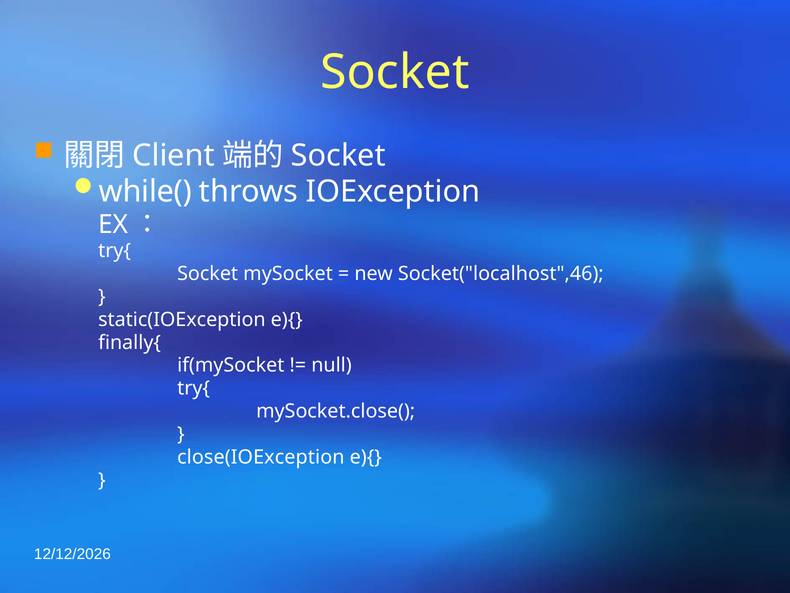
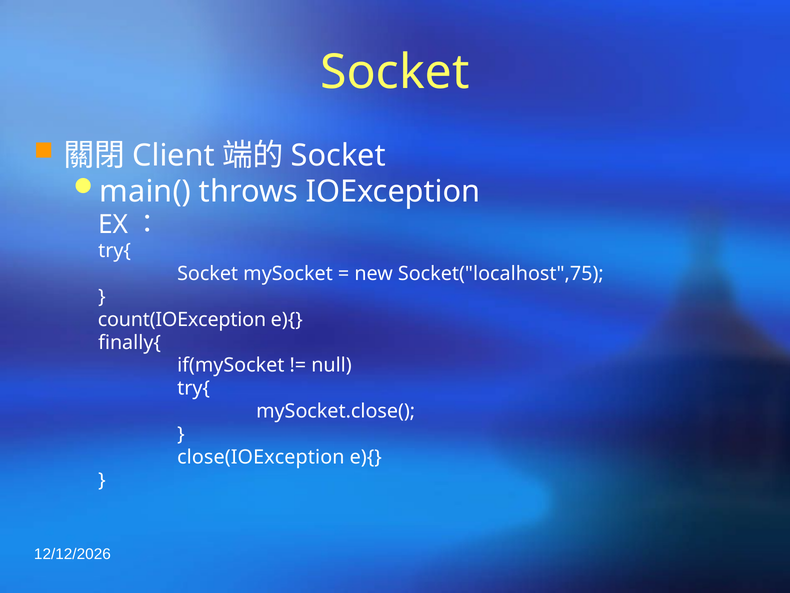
while(: while( -> main(
Socket("localhost",46: Socket("localhost",46 -> Socket("localhost",75
static(IOException: static(IOException -> count(IOException
